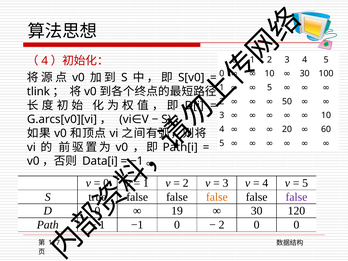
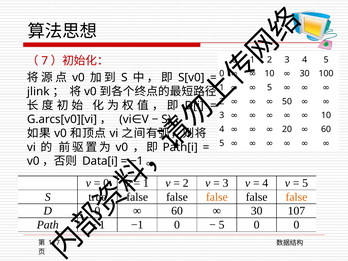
4 at (45, 61): 4 -> 7
tlink: tlink -> jlink
false at (296, 197) colour: purple -> orange
19 at (177, 211): 19 -> 60
120: 120 -> 107
2 at (222, 225): 2 -> 5
